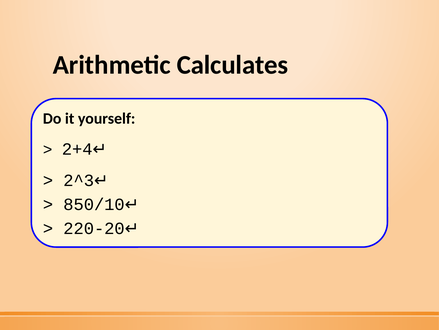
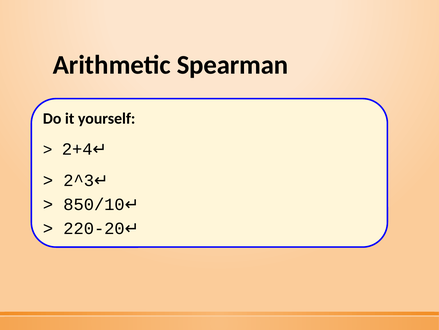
Calculates: Calculates -> Spearman
